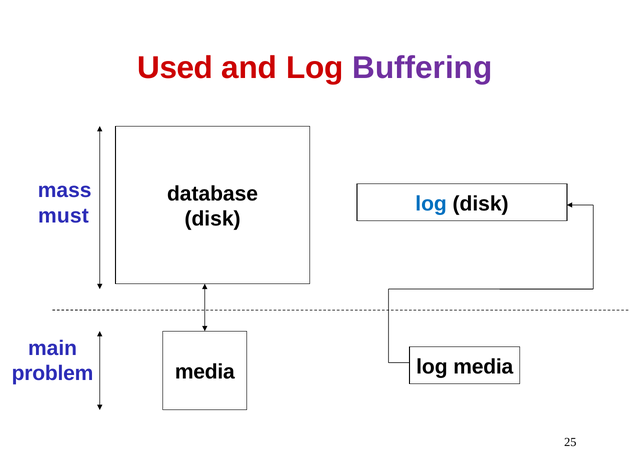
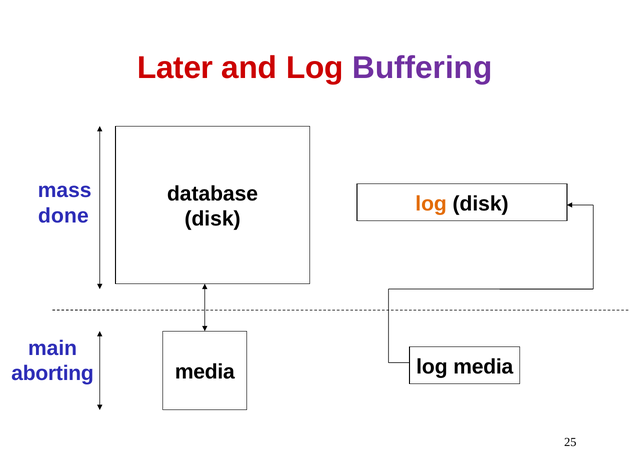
Used: Used -> Later
log at (431, 204) colour: blue -> orange
must: must -> done
problem: problem -> aborting
